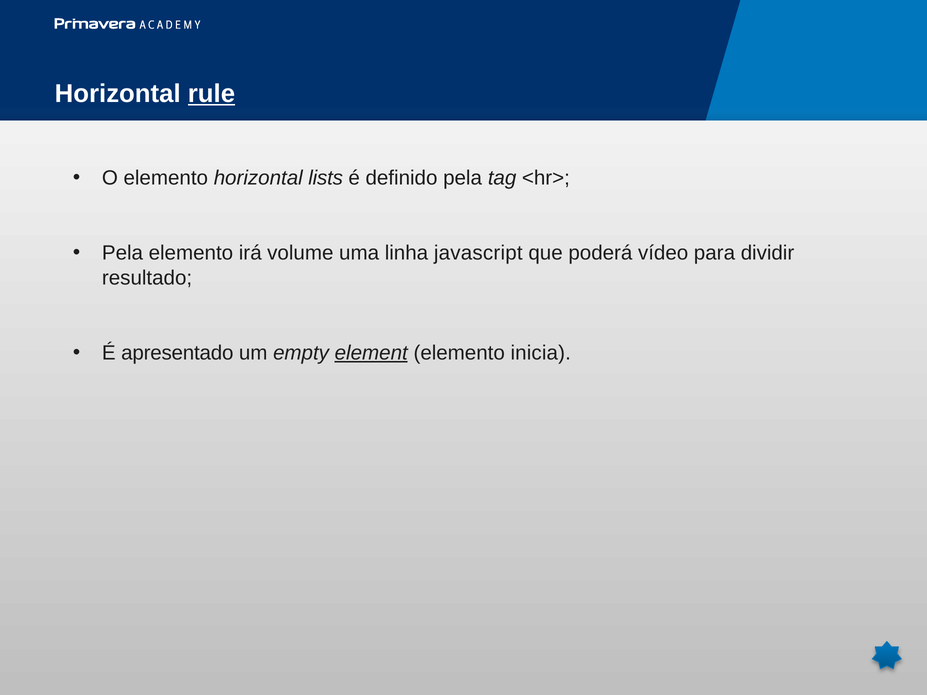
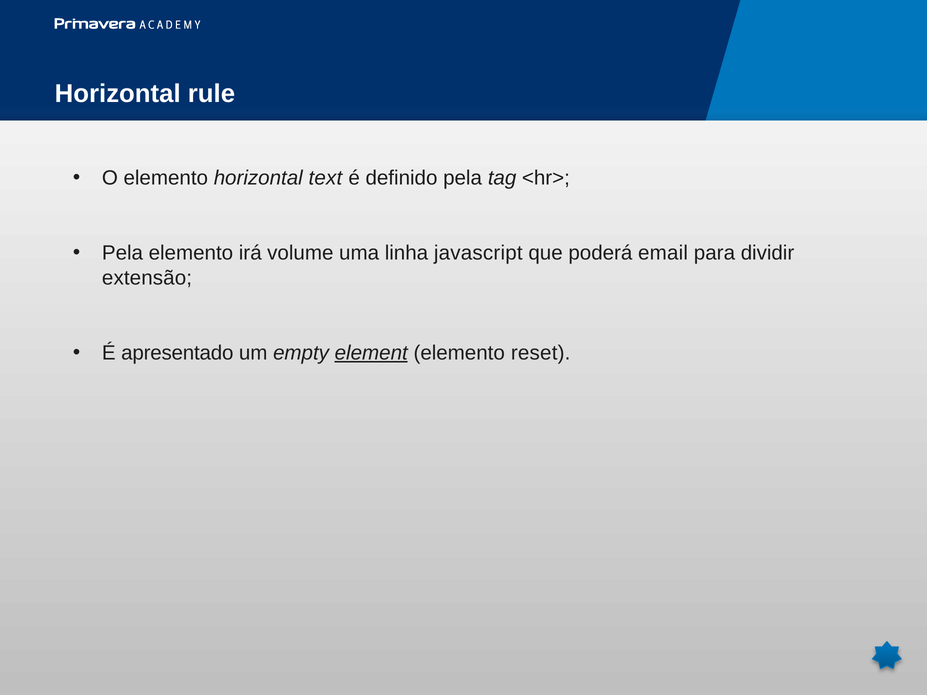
rule underline: present -> none
lists: lists -> text
vídeo: vídeo -> email
resultado: resultado -> extensão
inicia: inicia -> reset
